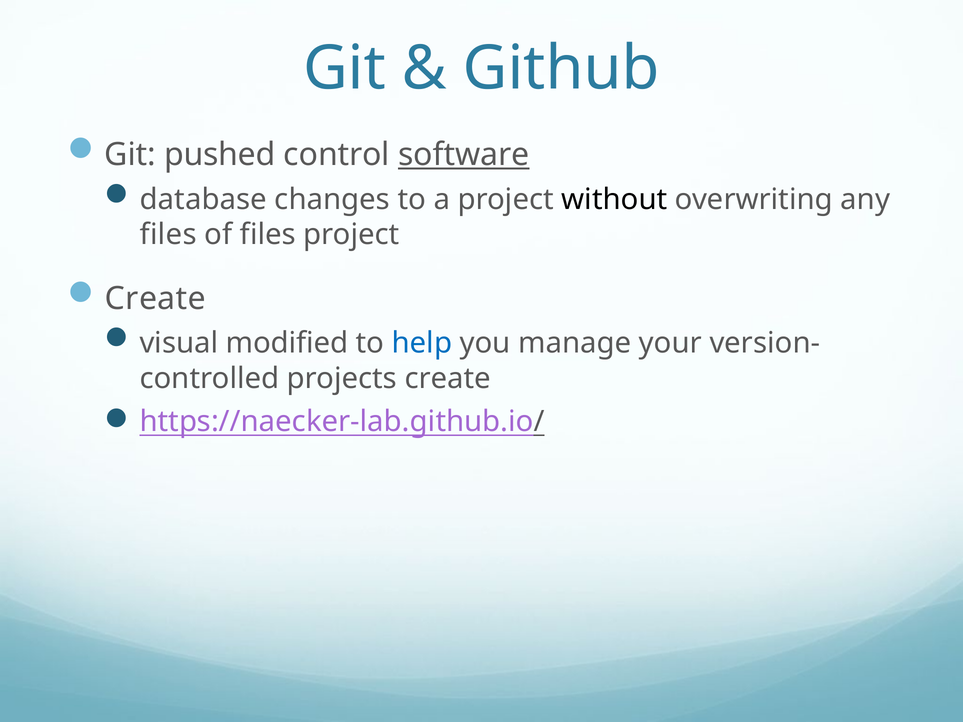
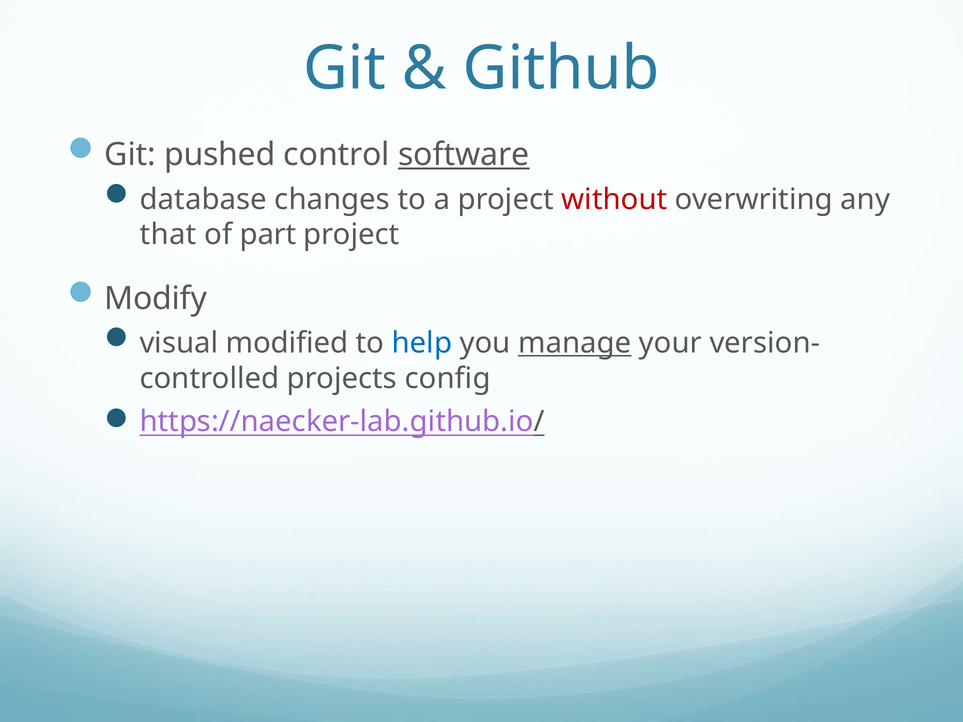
without colour: black -> red
files at (168, 235): files -> that
of files: files -> part
Create at (155, 299): Create -> Modify
manage underline: none -> present
projects create: create -> config
